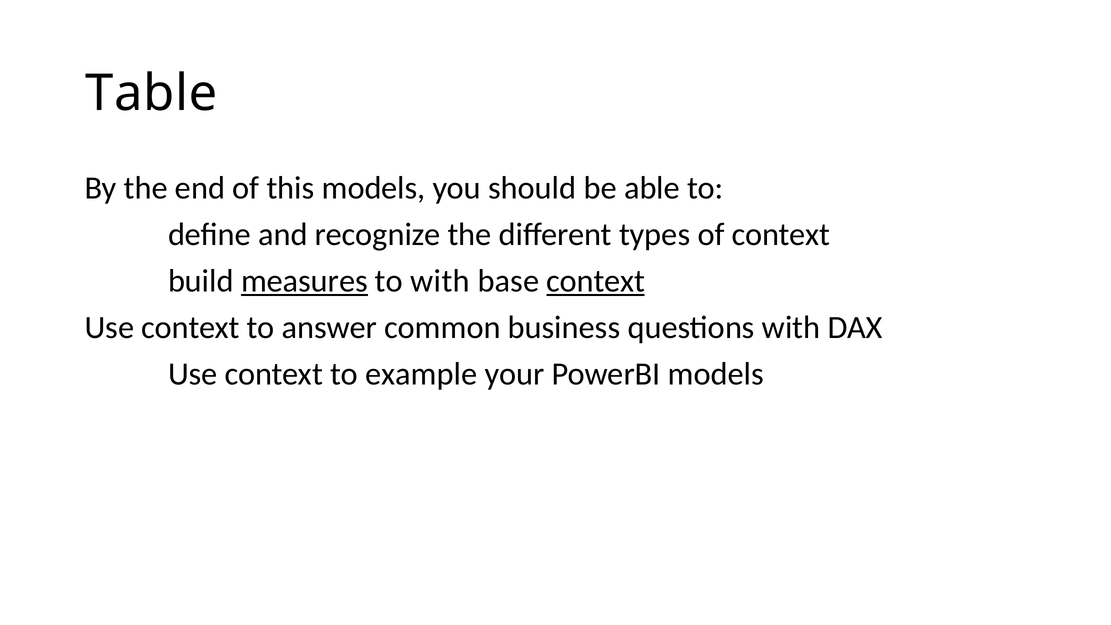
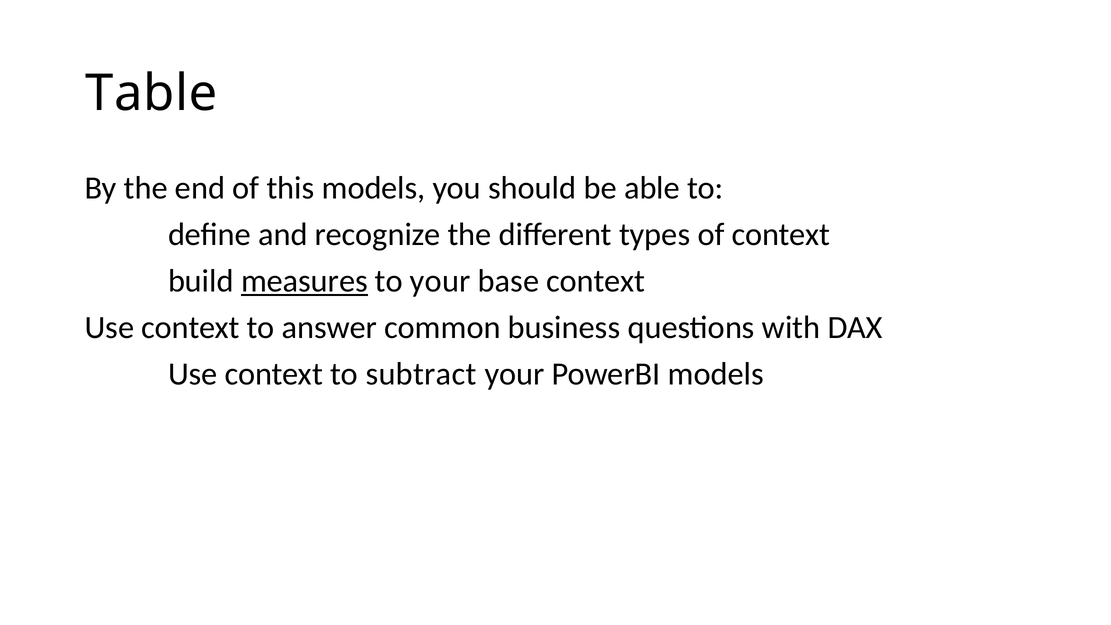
to with: with -> your
context at (596, 281) underline: present -> none
example: example -> subtract
